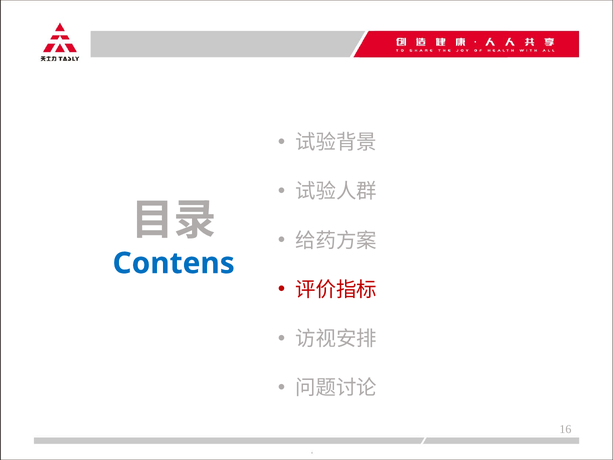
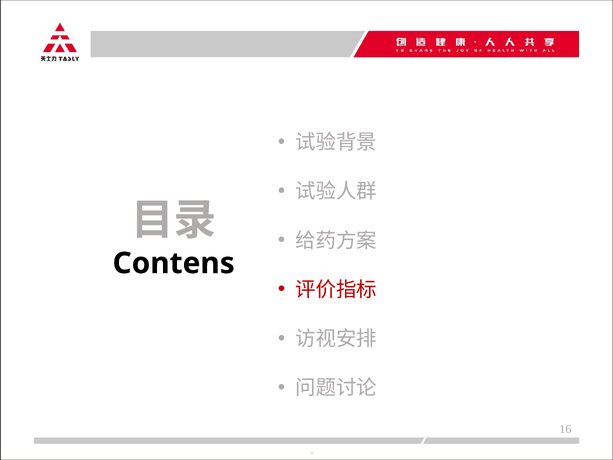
Contens colour: blue -> black
